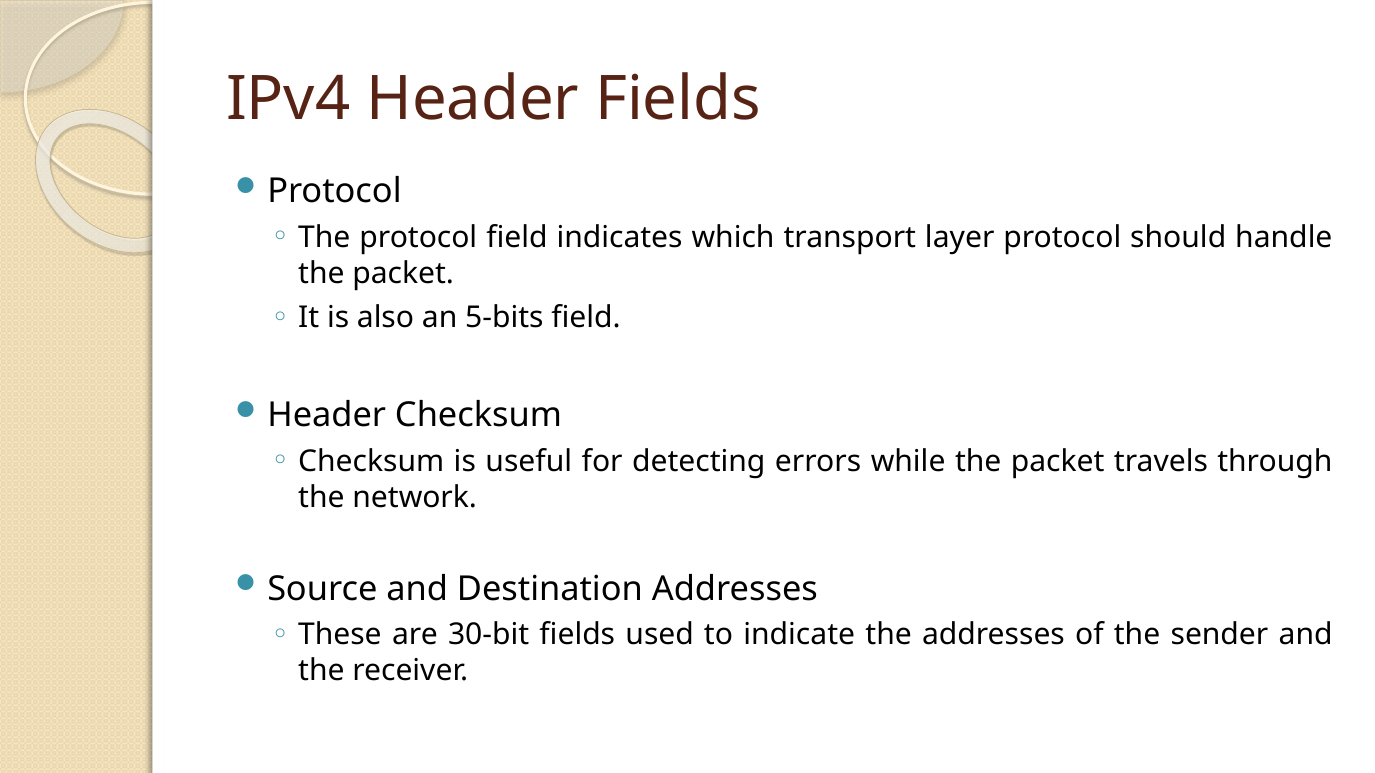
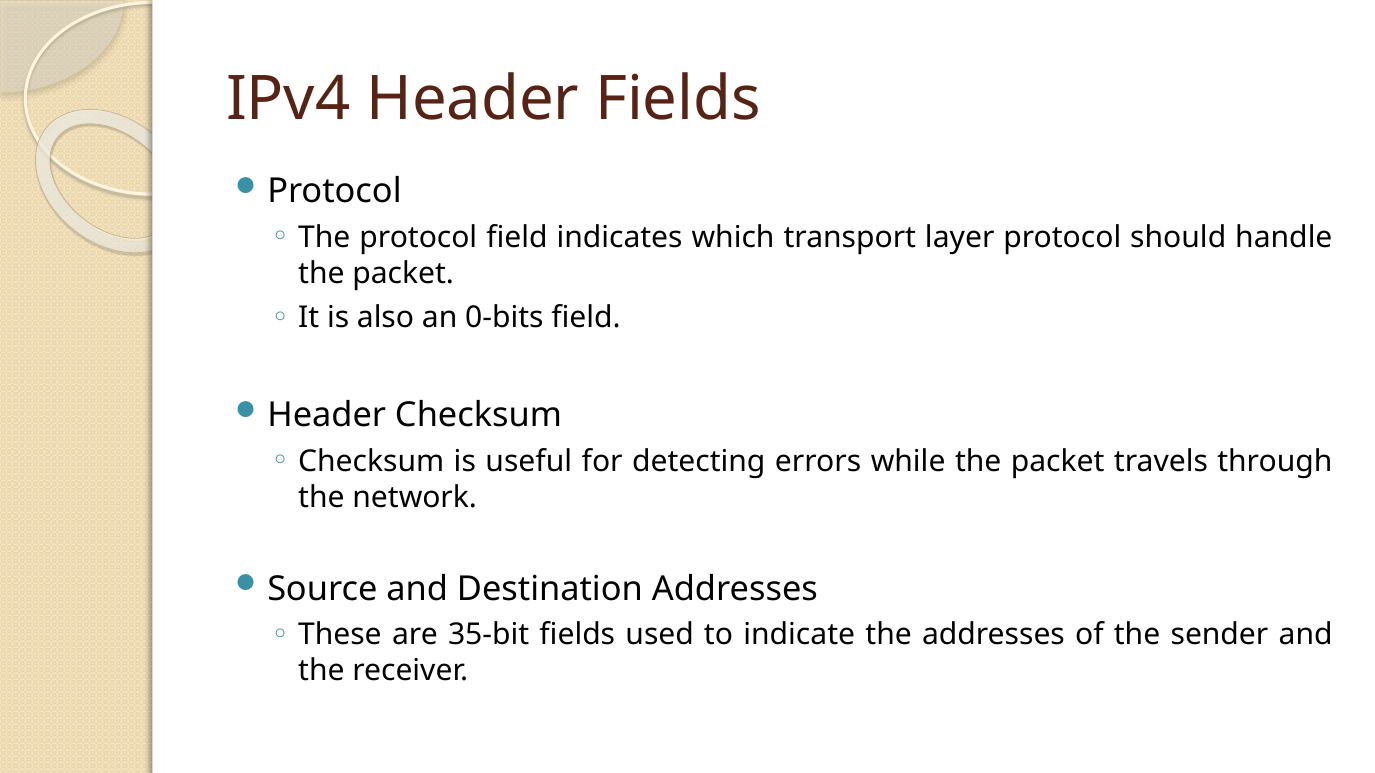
5-bits: 5-bits -> 0-bits
30-bit: 30-bit -> 35-bit
